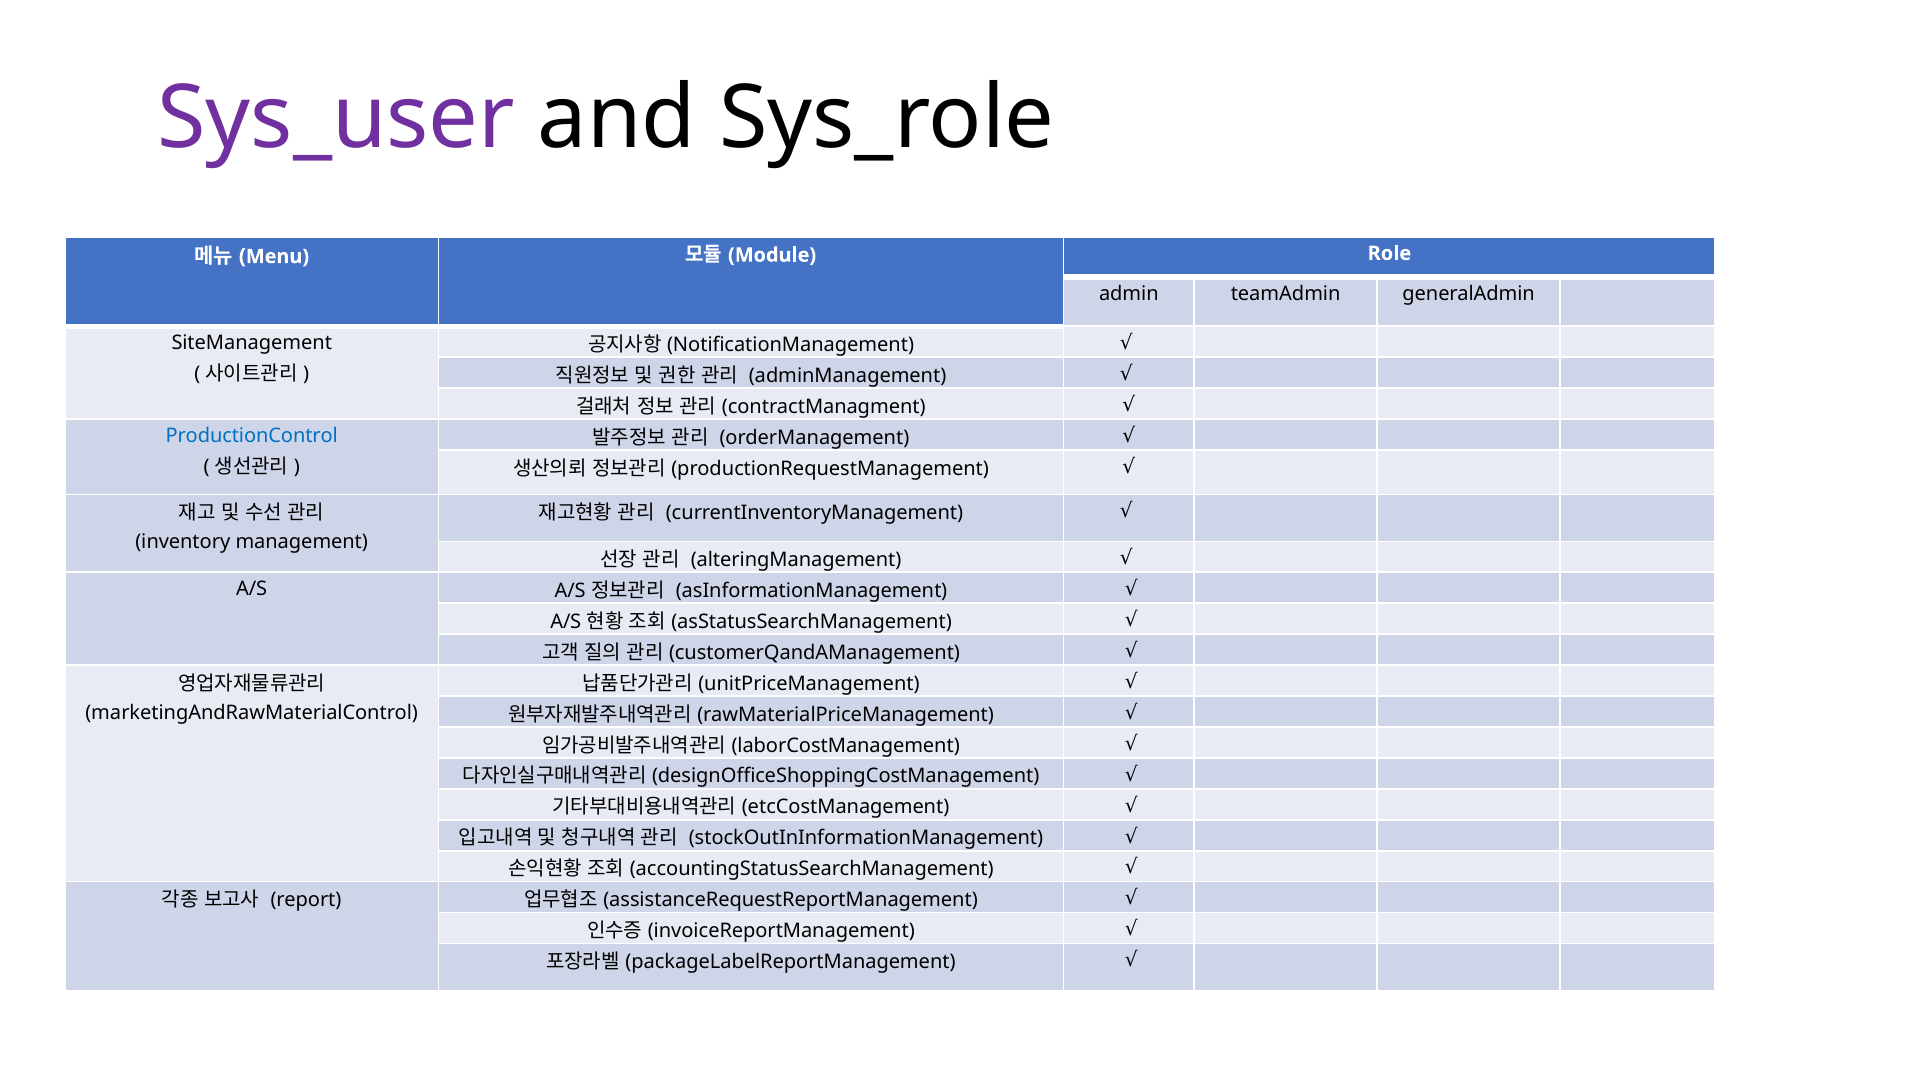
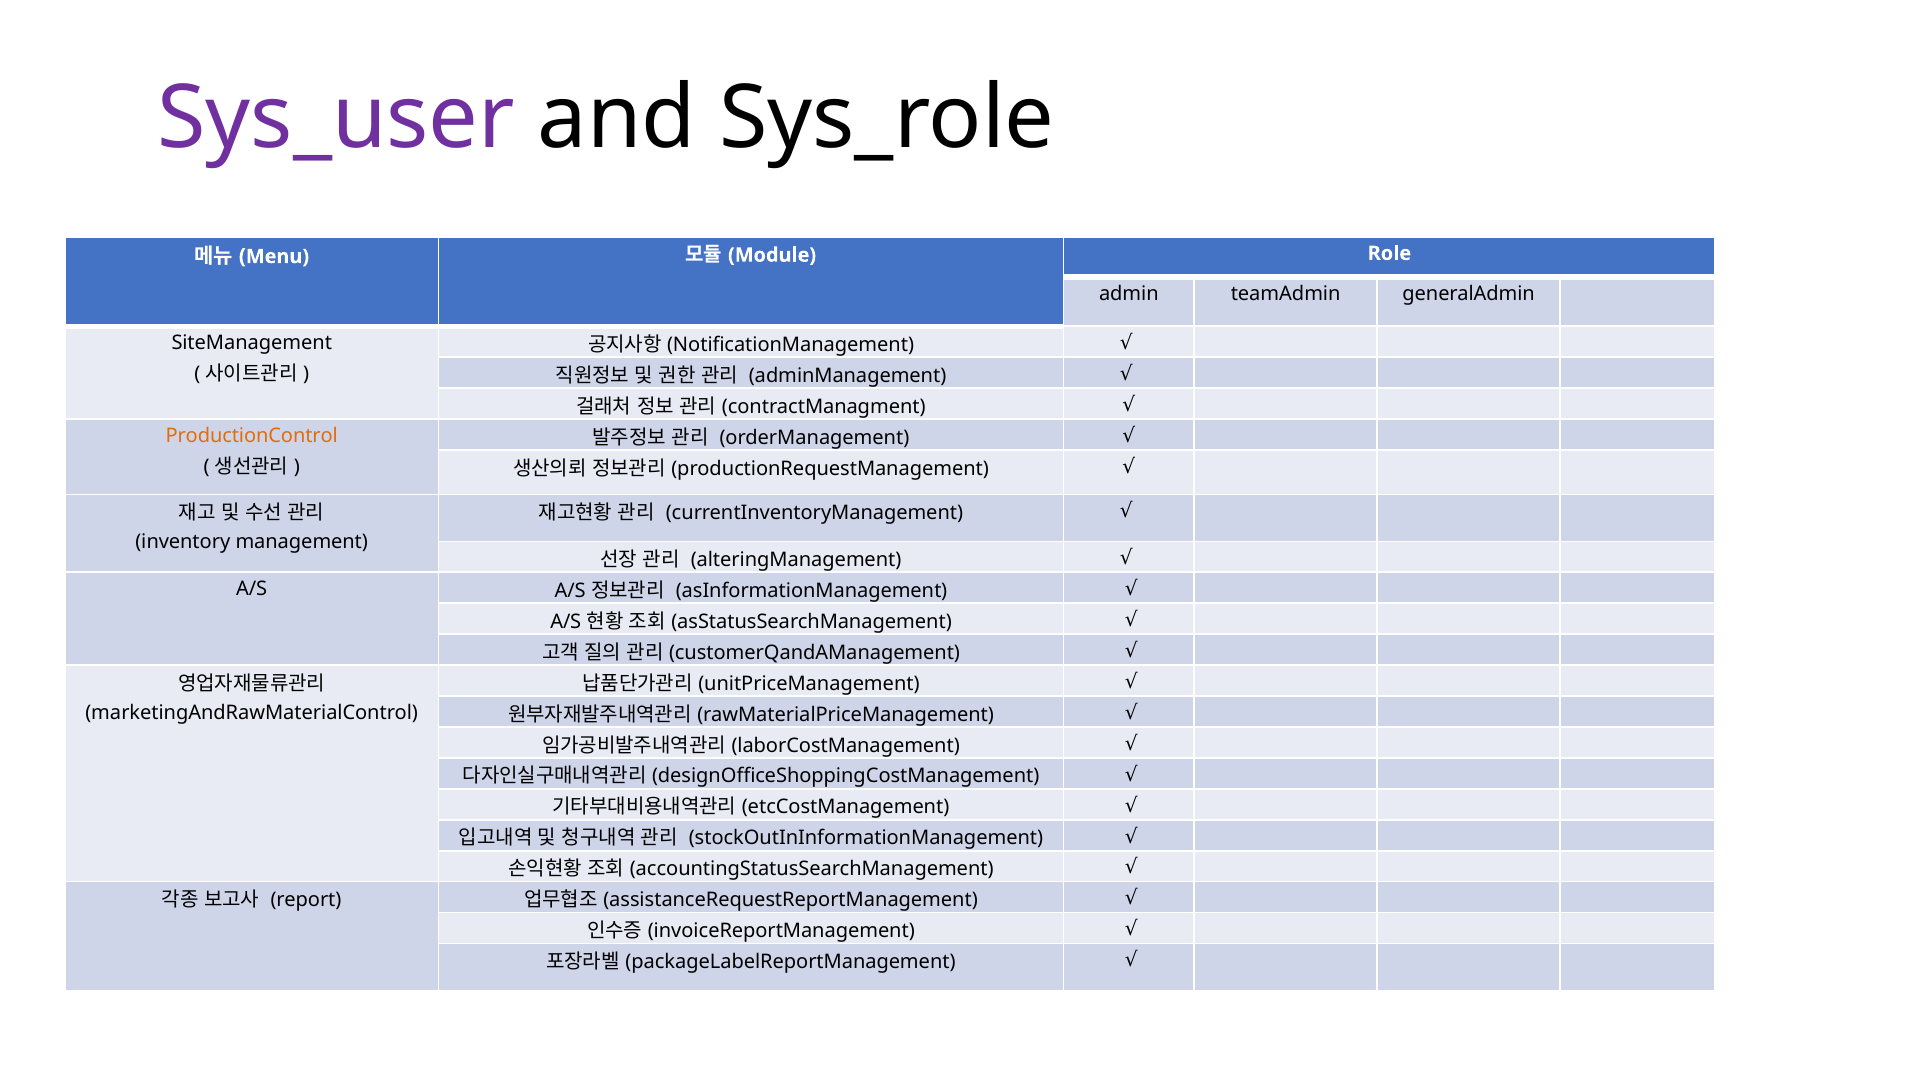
ProductionControl colour: blue -> orange
